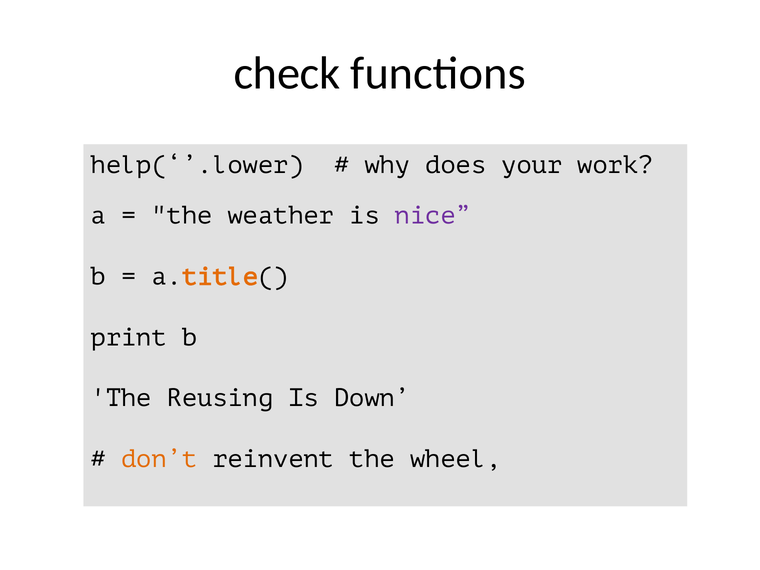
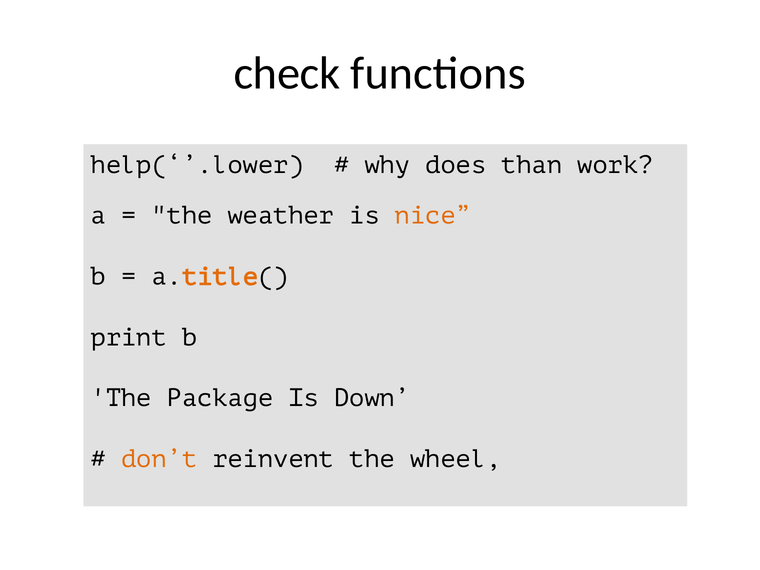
your: your -> than
nice colour: purple -> orange
Reusing: Reusing -> Package
